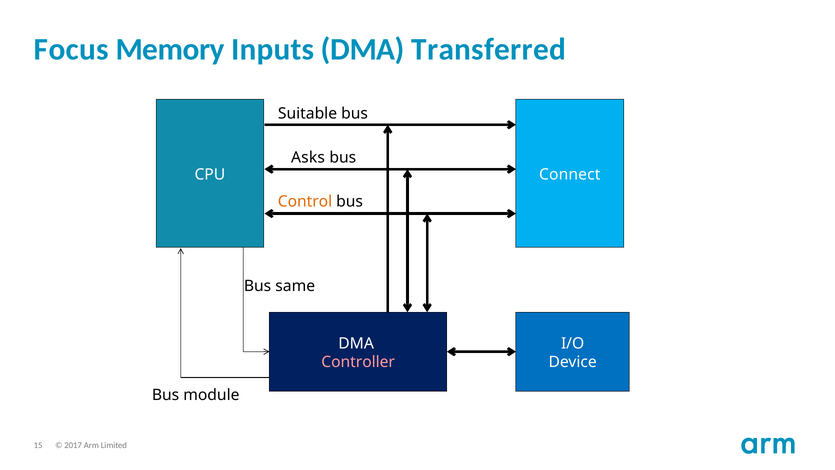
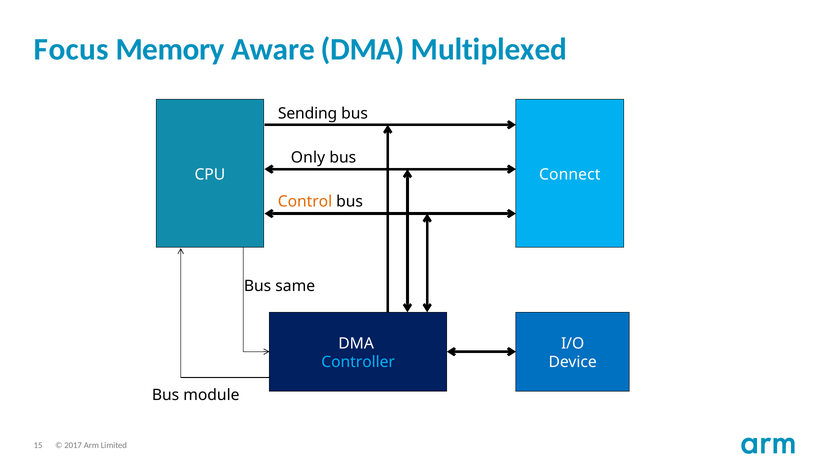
Inputs: Inputs -> Aware
Transferred: Transferred -> Multiplexed
Suitable: Suitable -> Sending
Asks: Asks -> Only
Controller colour: pink -> light blue
